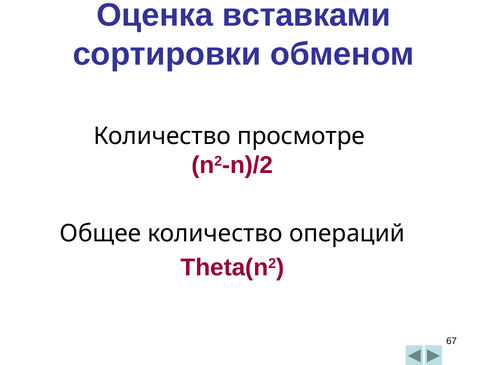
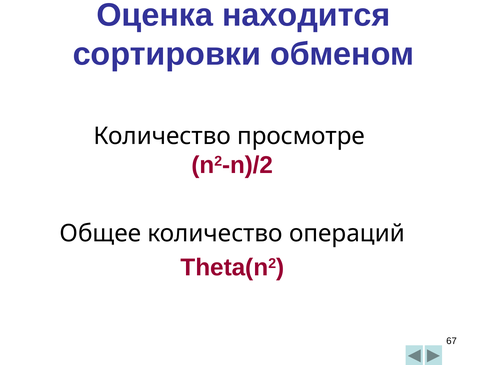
вставками: вставками -> находится
